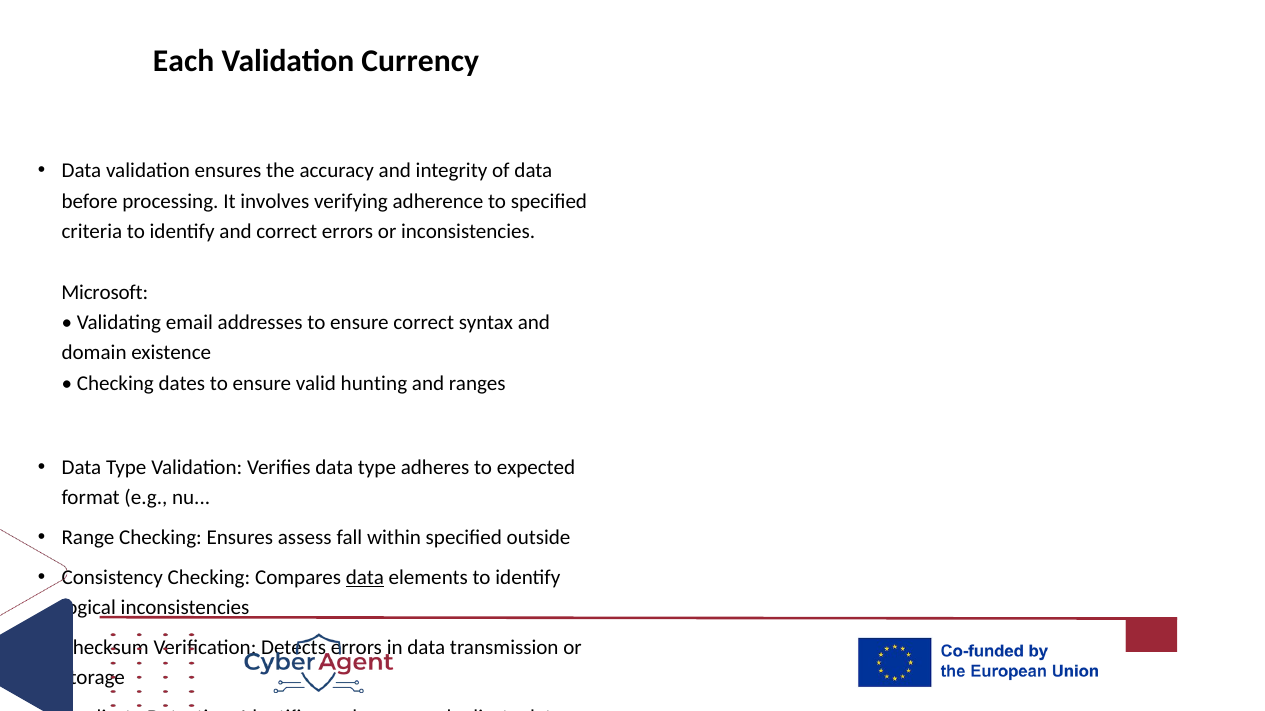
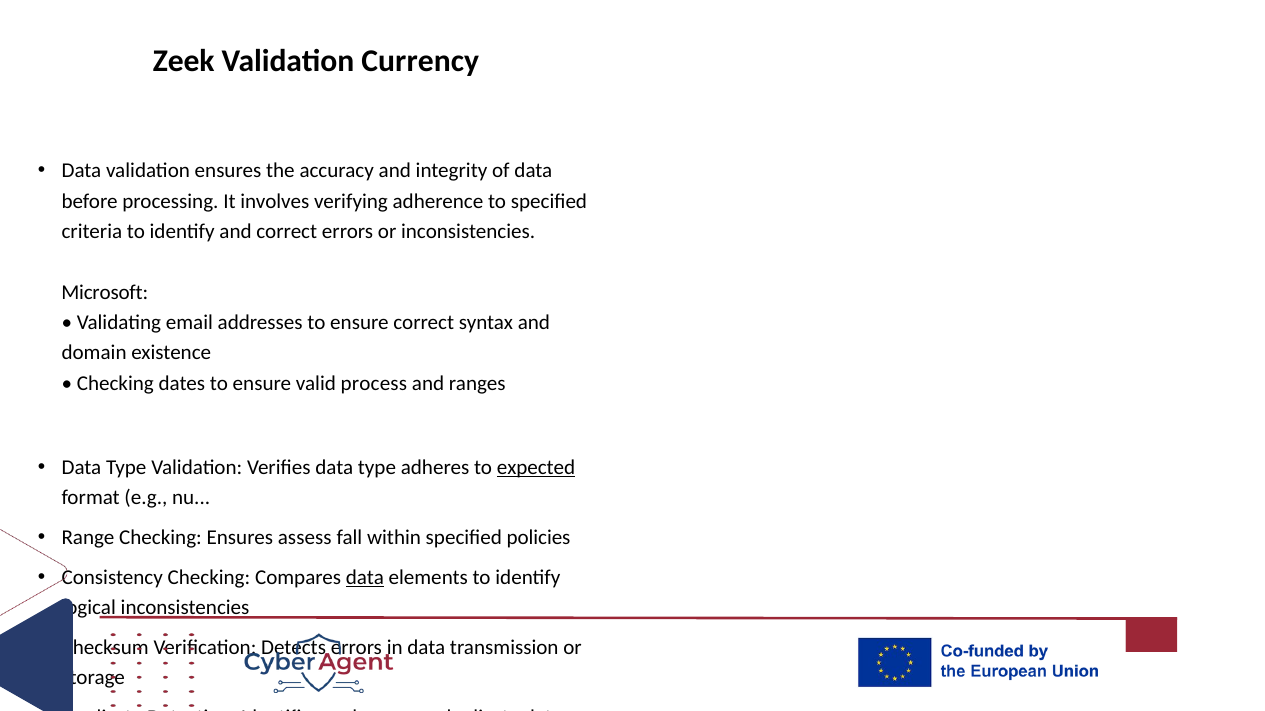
Each: Each -> Zeek
hunting: hunting -> process
expected underline: none -> present
outside: outside -> policies
